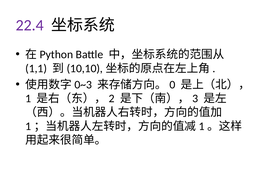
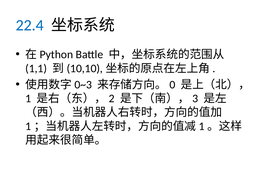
22.4 colour: purple -> blue
